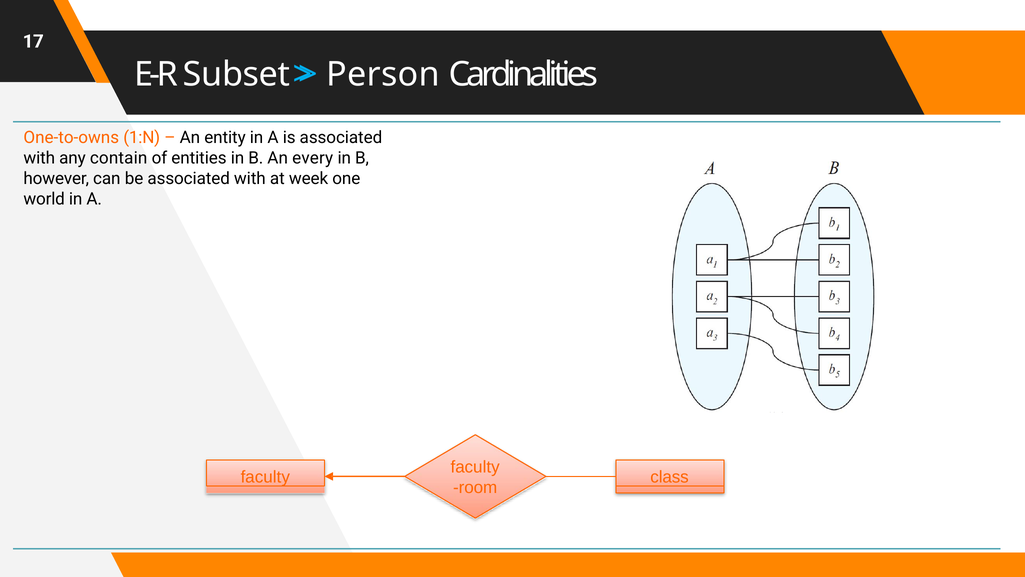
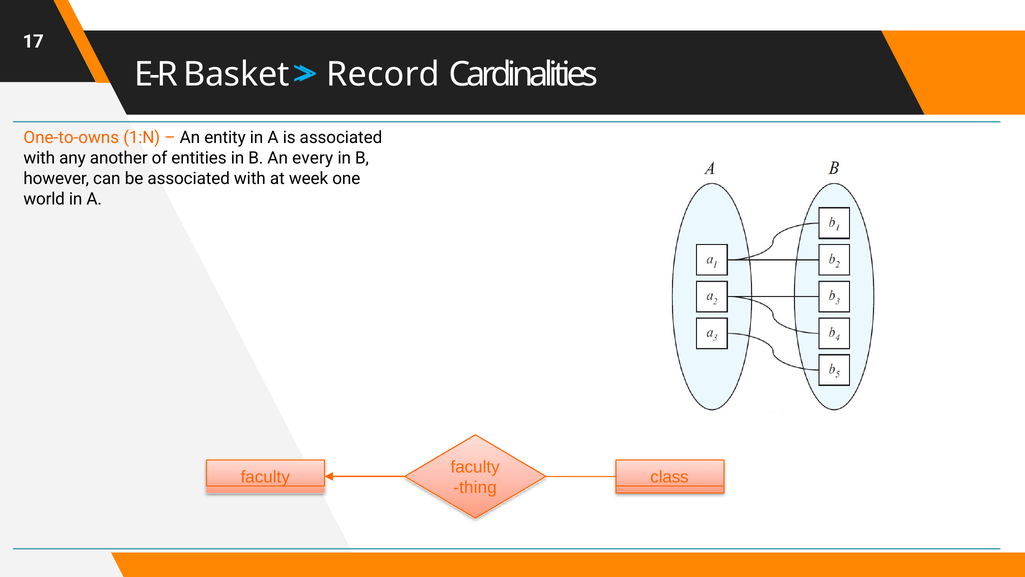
Subset: Subset -> Basket
Person: Person -> Record
contain: contain -> another
room: room -> thing
